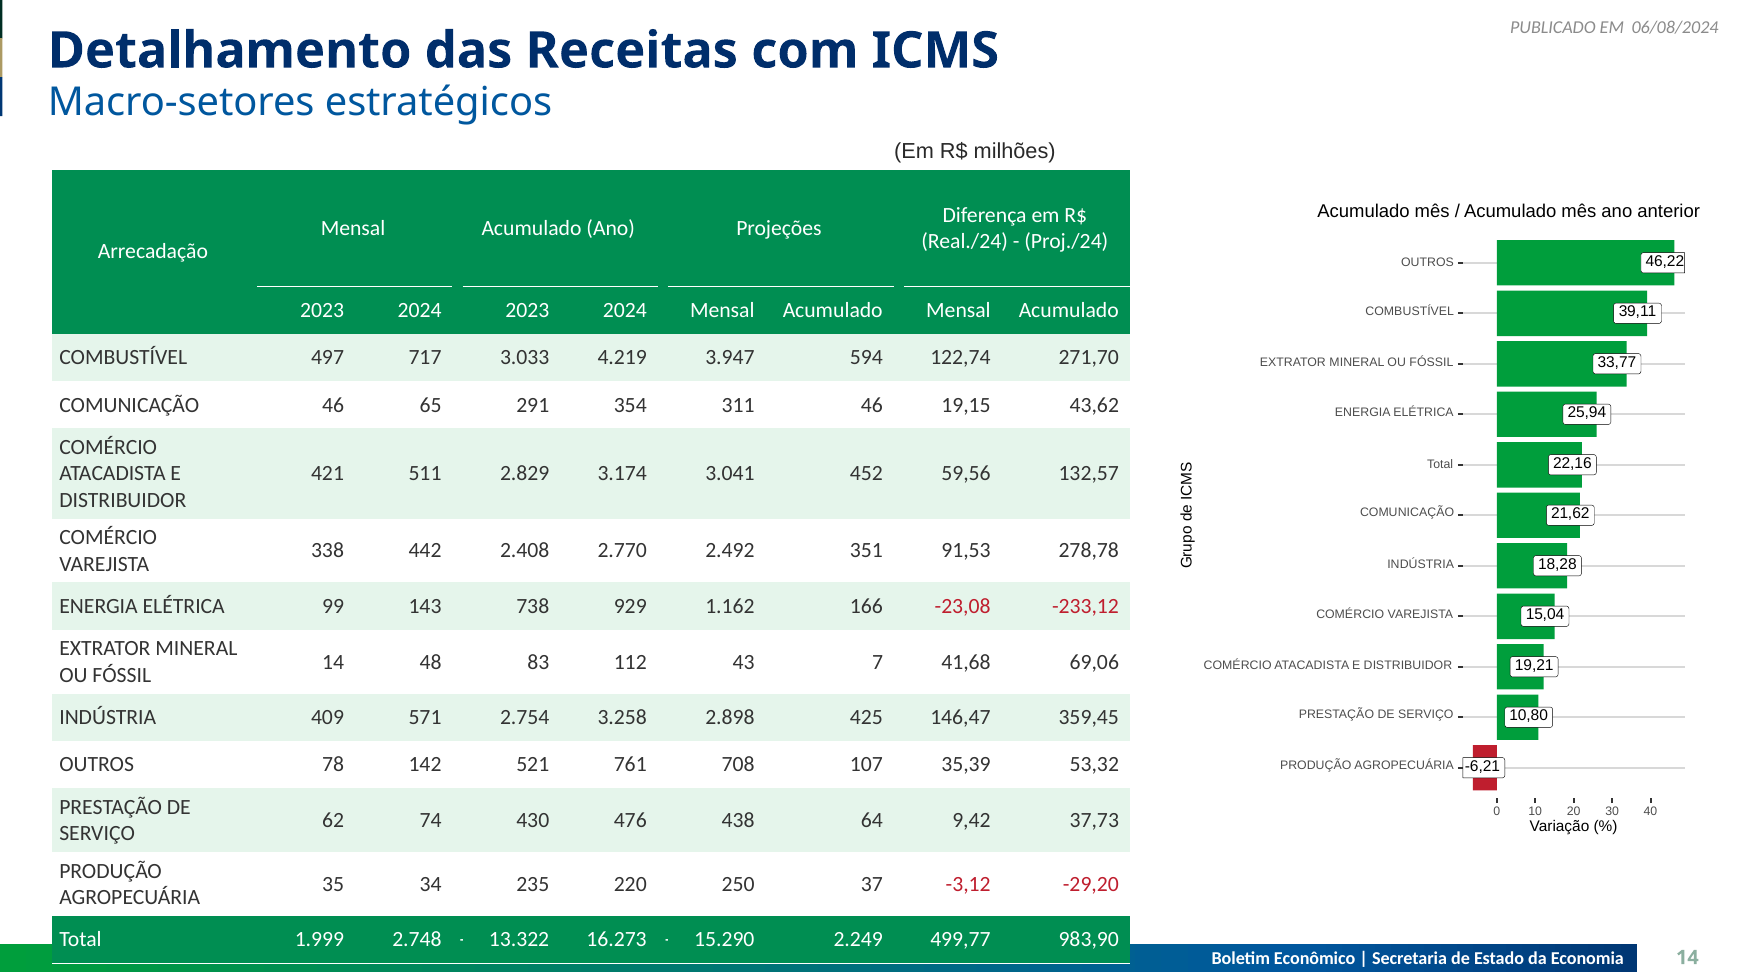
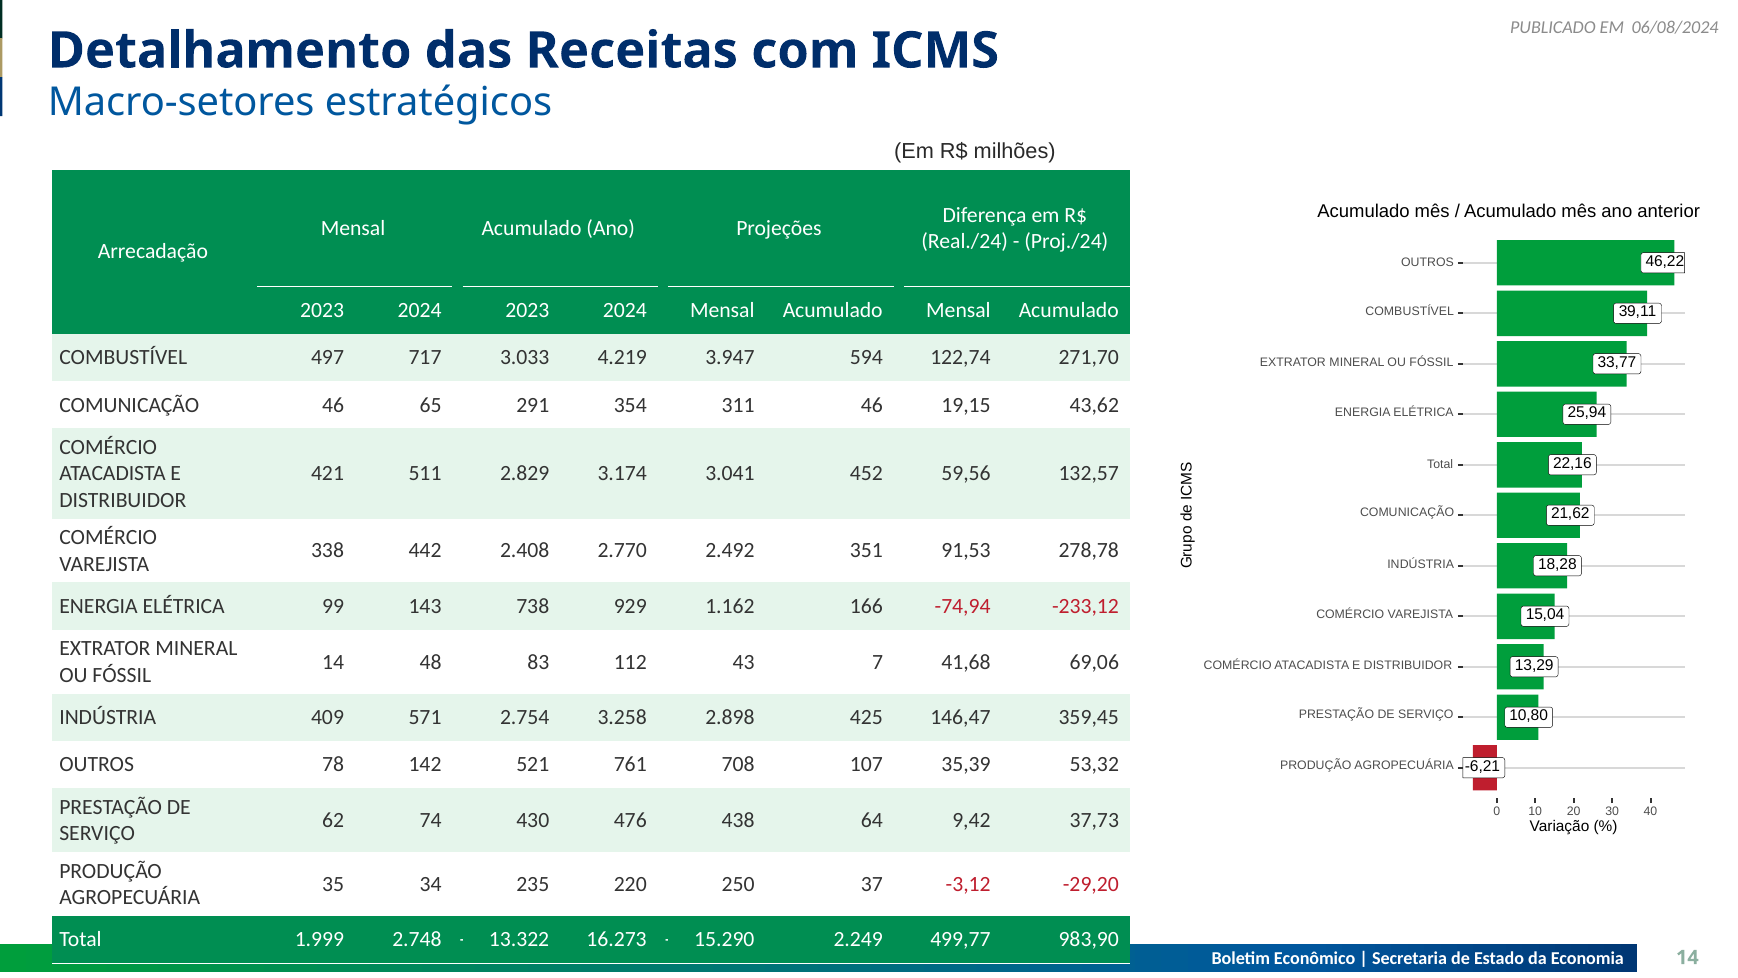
-23,08: -23,08 -> -74,94
19,21: 19,21 -> 13,29
